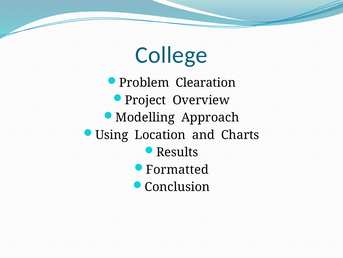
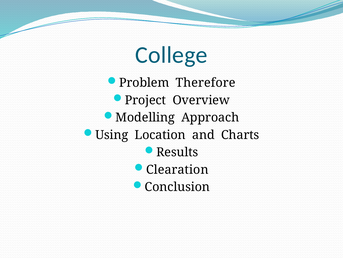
Clearation: Clearation -> Therefore
Formatted: Formatted -> Clearation
